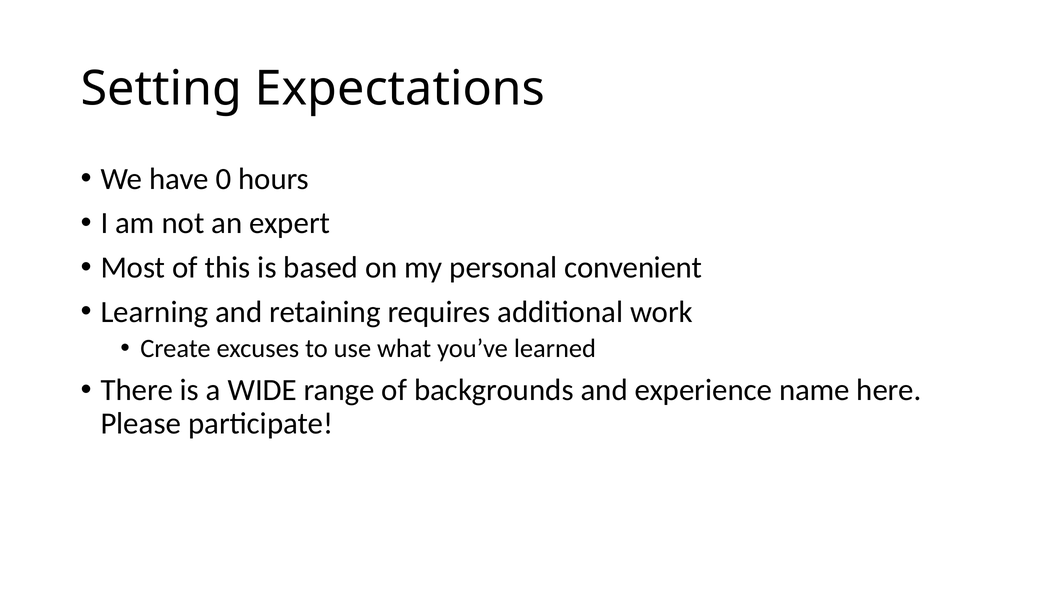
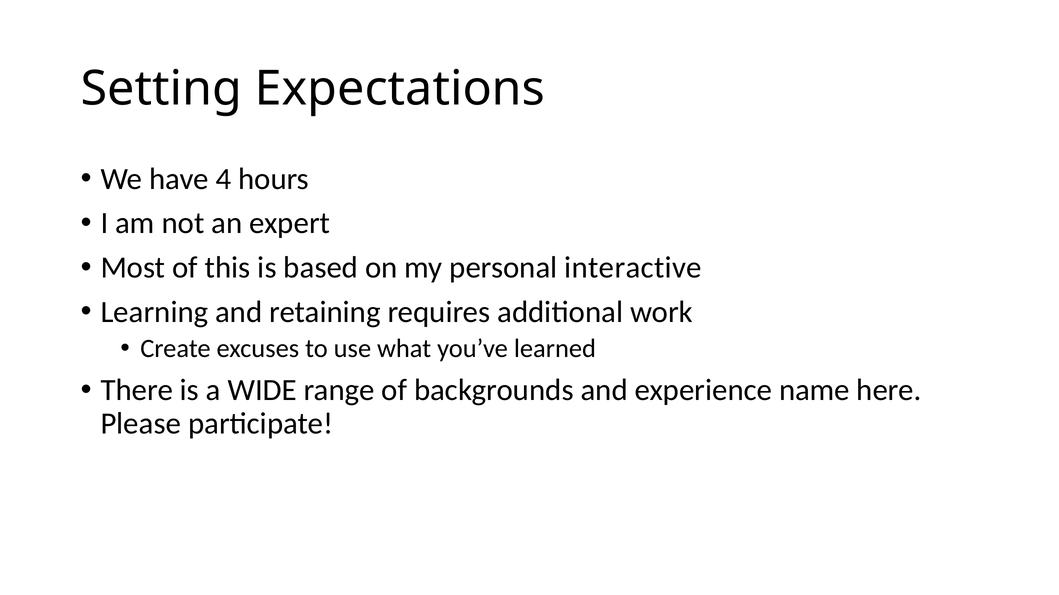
0: 0 -> 4
convenient: convenient -> interactive
